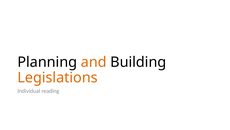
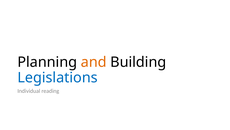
Legislations colour: orange -> blue
